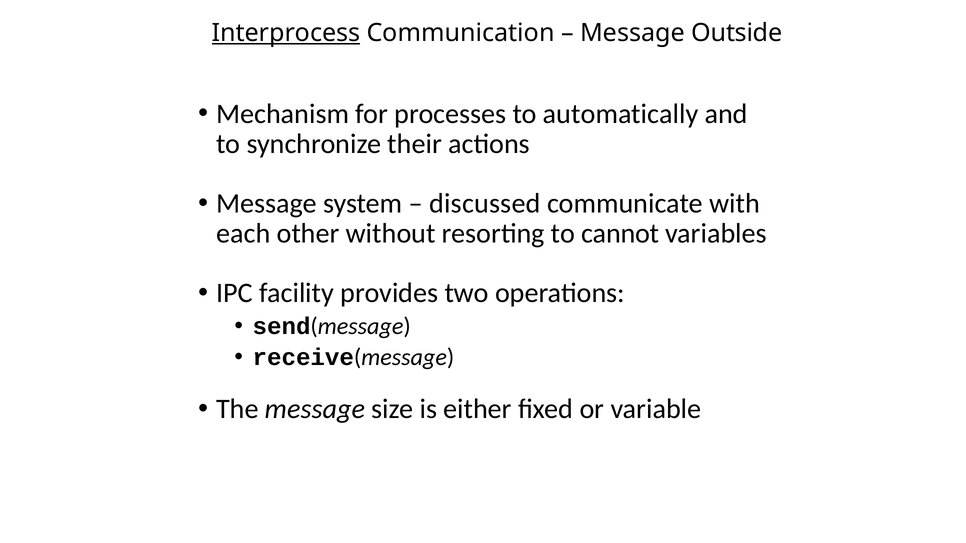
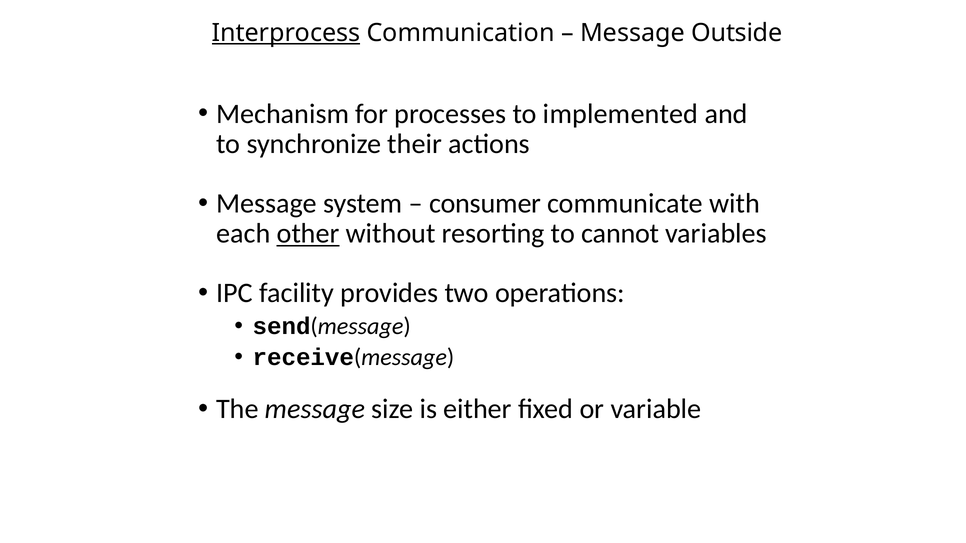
automatically: automatically -> implemented
discussed: discussed -> consumer
other underline: none -> present
